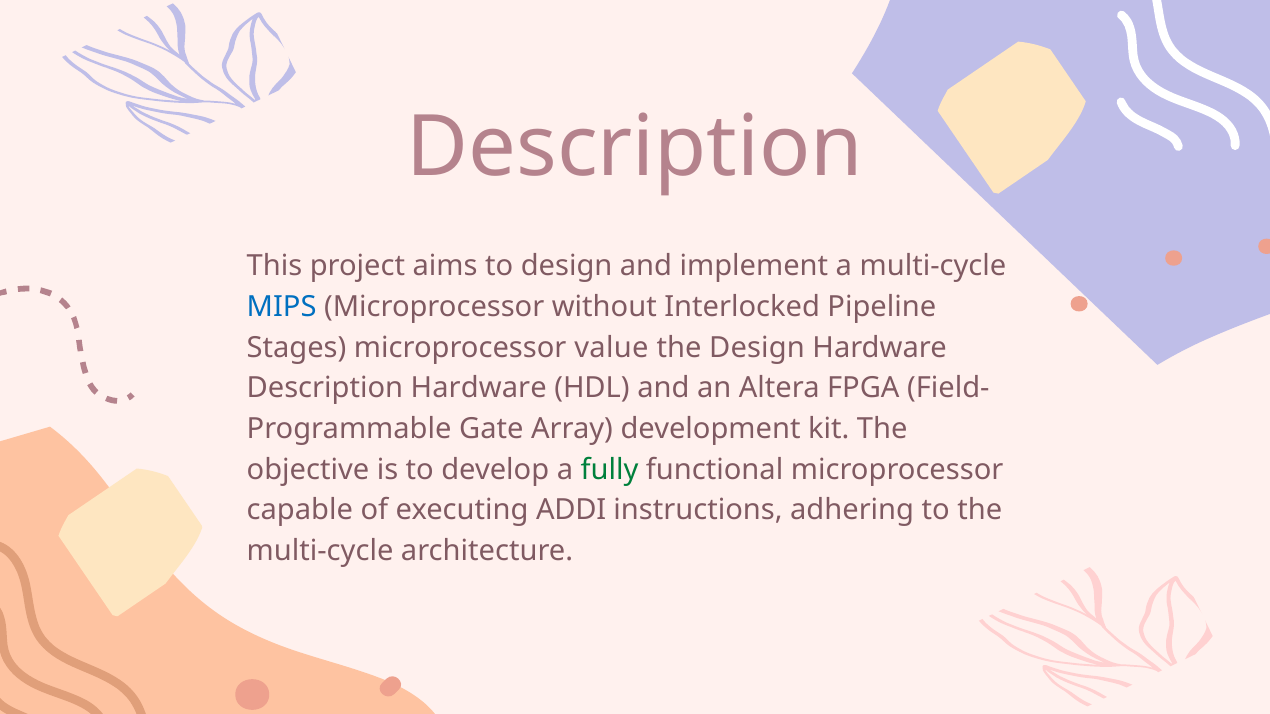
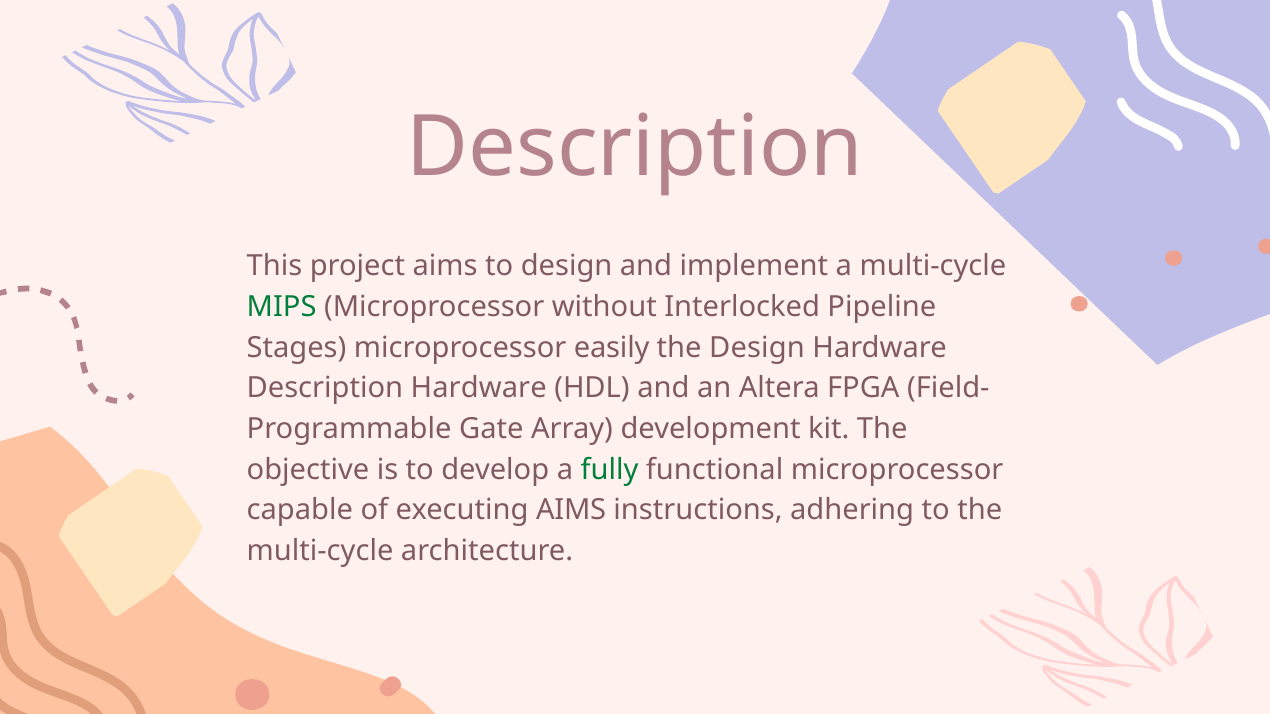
MIPS colour: blue -> green
value: value -> easily
executing ADDI: ADDI -> AIMS
